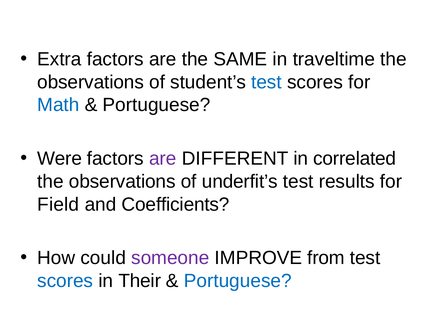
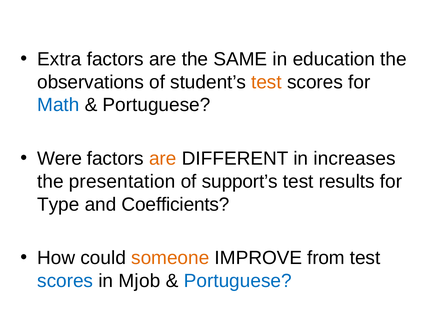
traveltime: traveltime -> education
test at (266, 82) colour: blue -> orange
are at (163, 158) colour: purple -> orange
correlated: correlated -> increases
observations at (122, 181): observations -> presentation
underfit’s: underfit’s -> support’s
Field: Field -> Type
someone colour: purple -> orange
Their: Their -> Mjob
